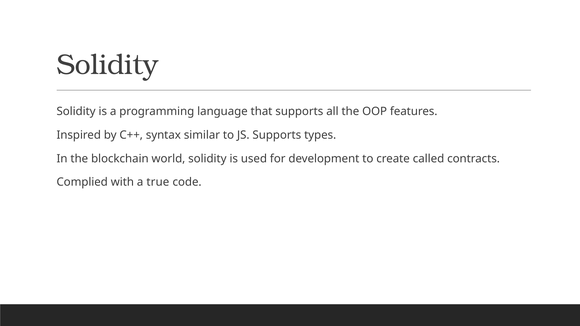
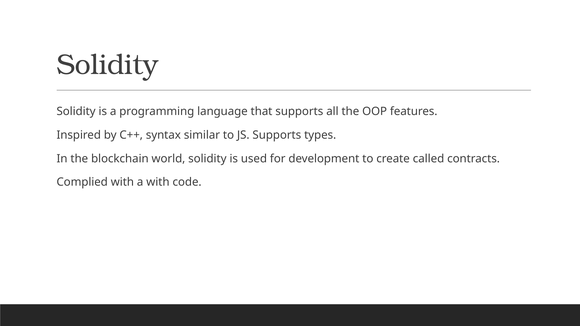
a true: true -> with
